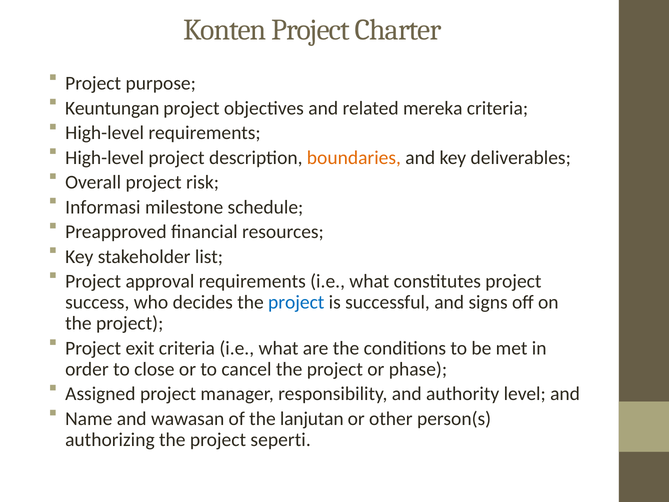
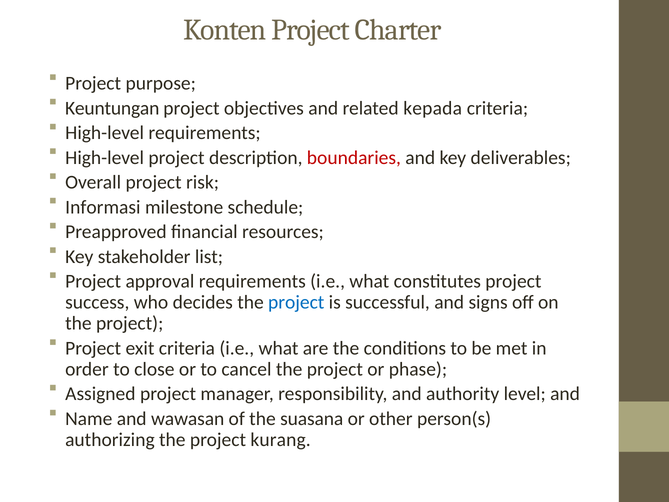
mereka: mereka -> kepada
boundaries colour: orange -> red
lanjutan: lanjutan -> suasana
seperti: seperti -> kurang
